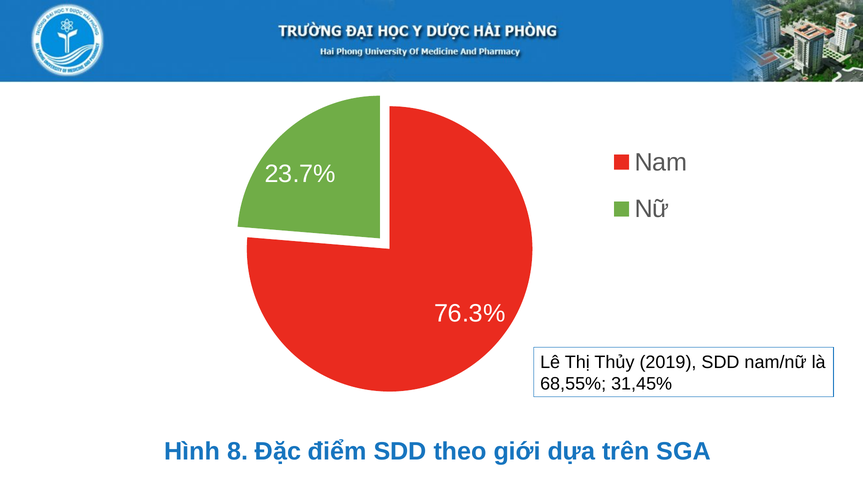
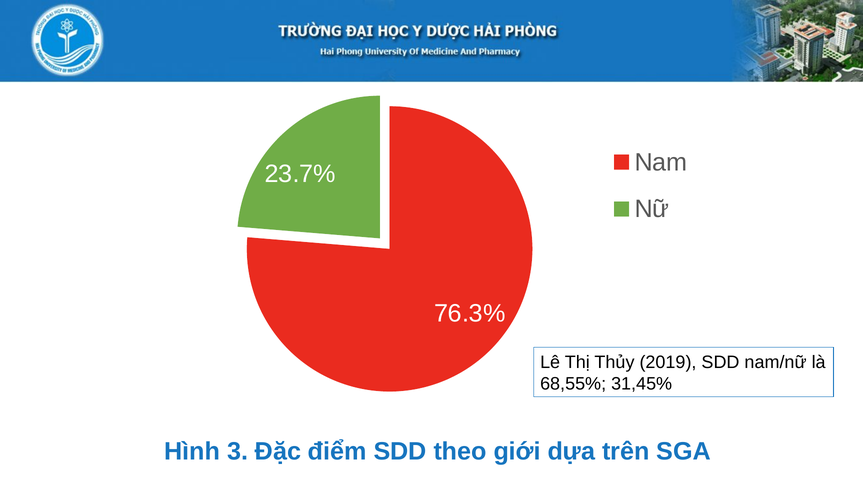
8: 8 -> 3
